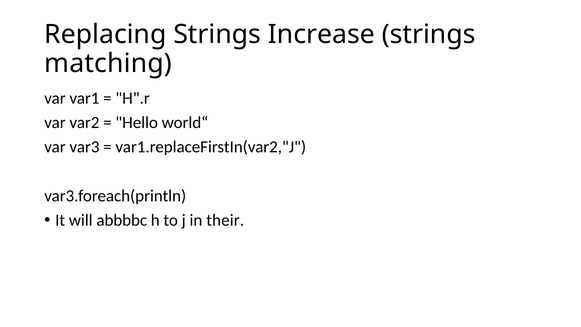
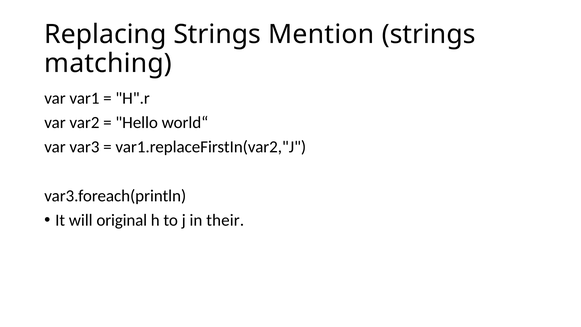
Increase: Increase -> Mention
abbbbc: abbbbc -> original
